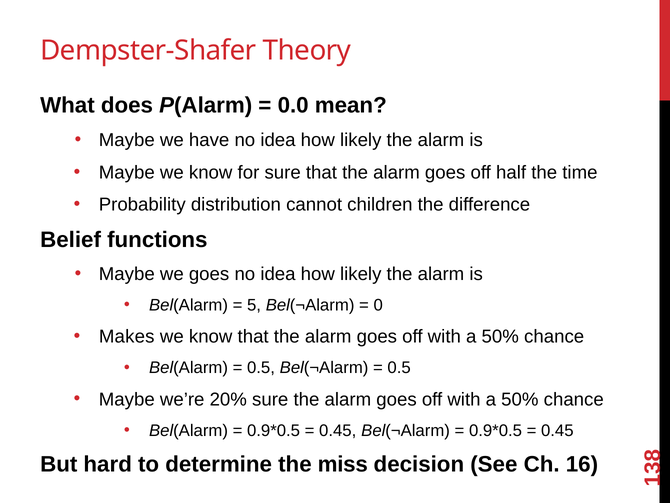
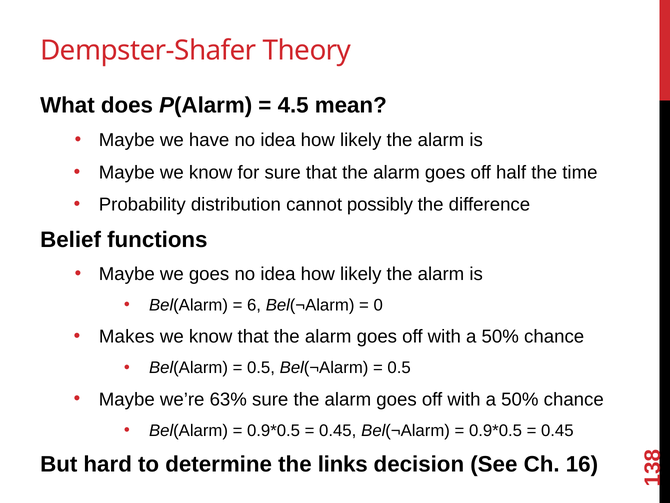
0.0: 0.0 -> 4.5
children: children -> possibly
5: 5 -> 6
20%: 20% -> 63%
miss: miss -> links
